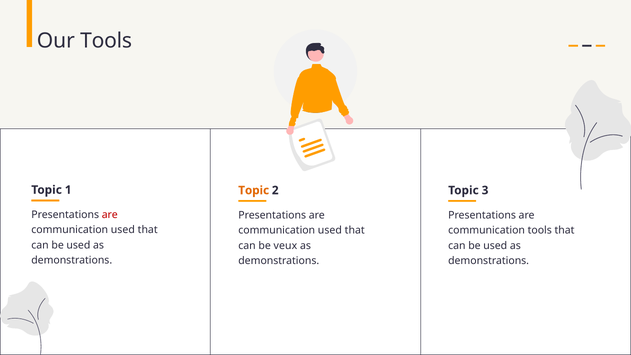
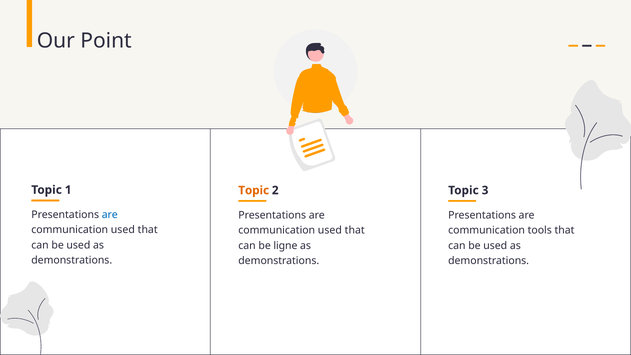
Our Tools: Tools -> Point
are at (110, 215) colour: red -> blue
veux: veux -> ligne
